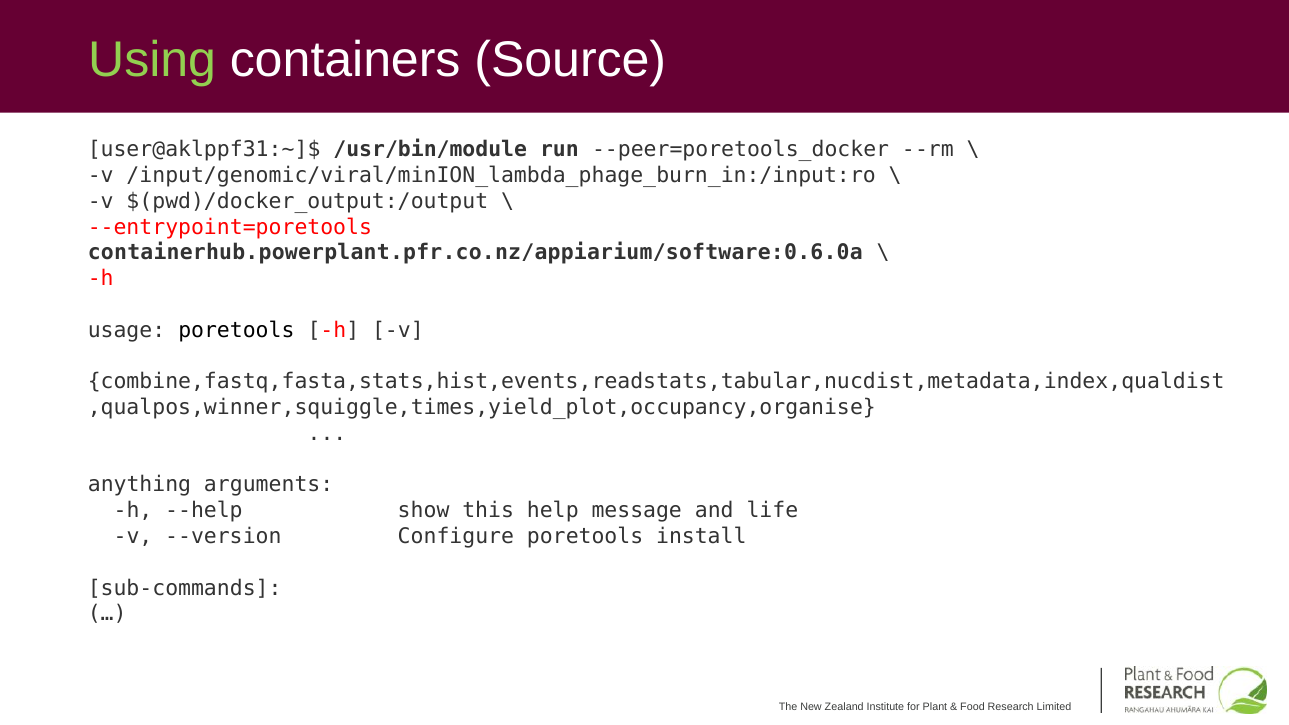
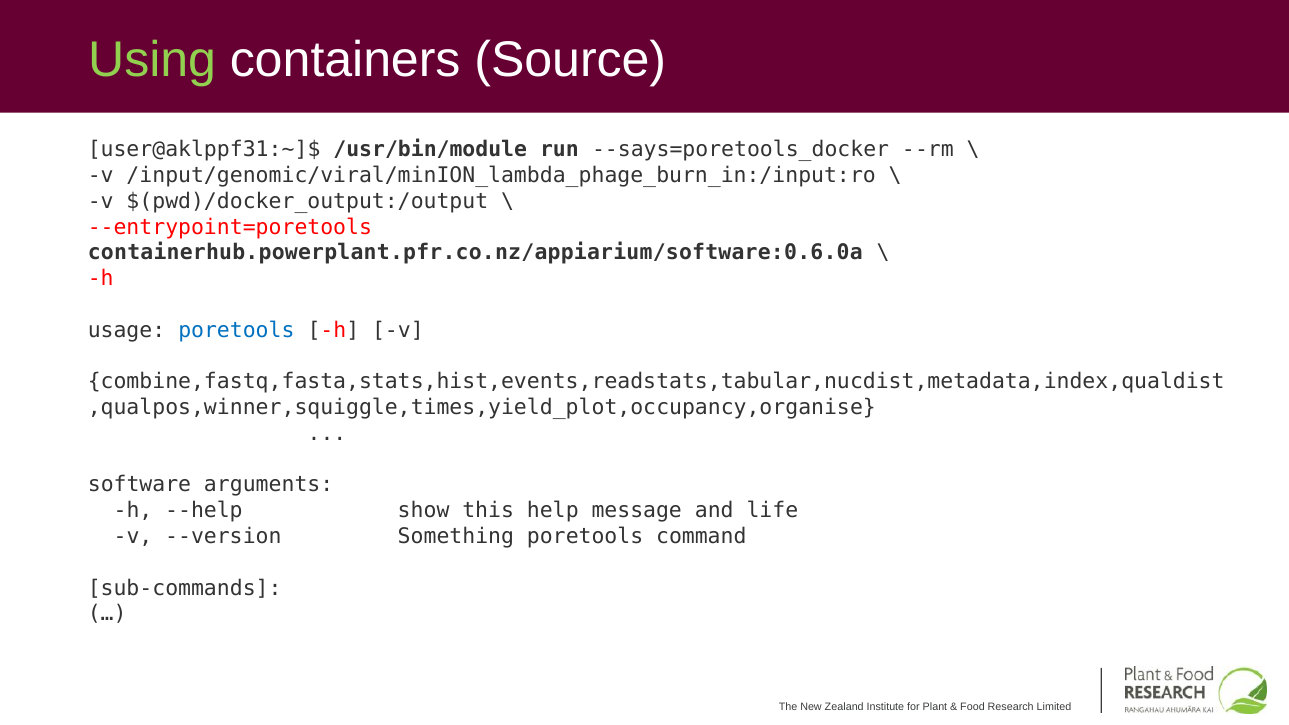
--peer=poretools_docker: --peer=poretools_docker -> --says=poretools_docker
poretools at (236, 330) colour: black -> blue
anything: anything -> software
Configure: Configure -> Something
install: install -> command
